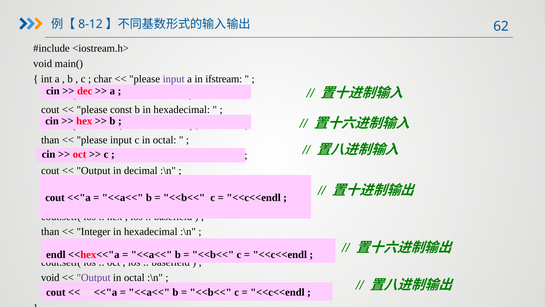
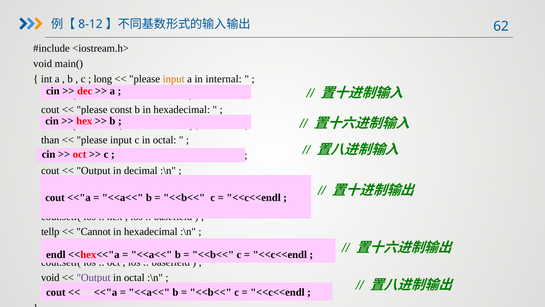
char: char -> long
input at (174, 79) colour: purple -> orange
ifstream: ifstream -> internal
than at (50, 231): than -> tellp
Integer: Integer -> Cannot
